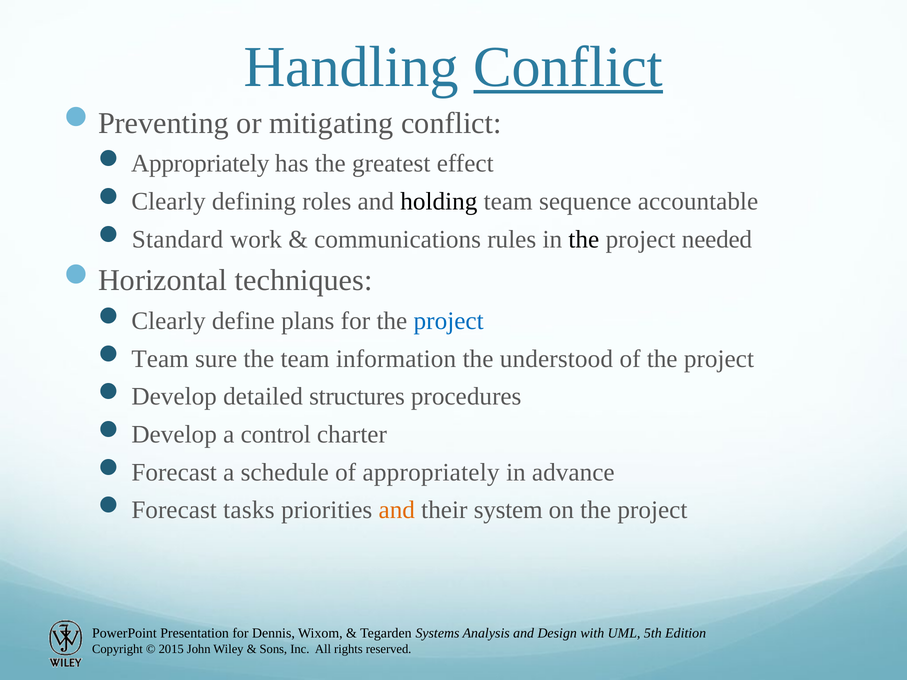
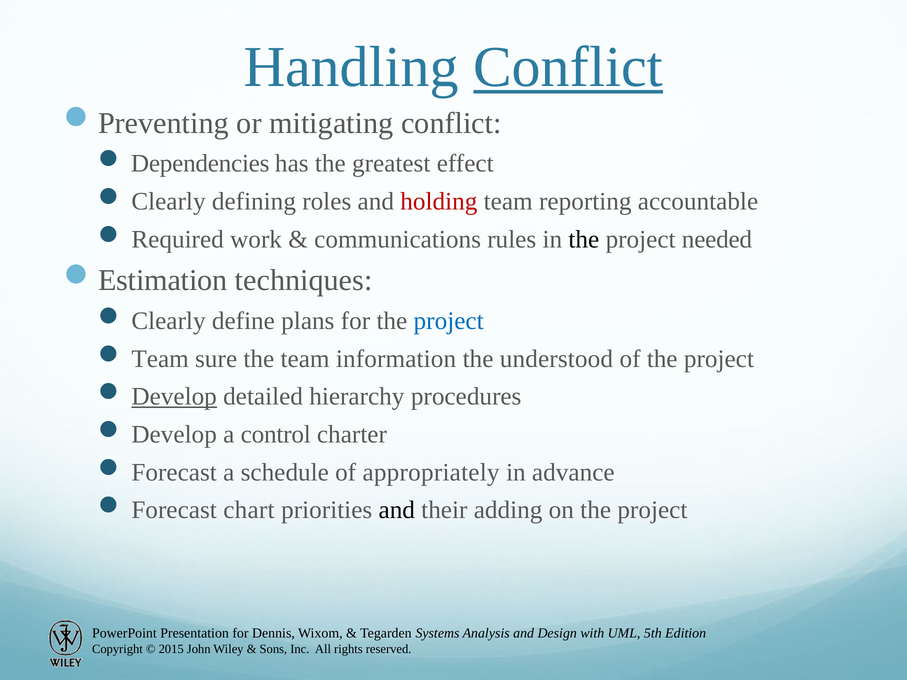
Appropriately at (200, 164): Appropriately -> Dependencies
holding colour: black -> red
sequence: sequence -> reporting
Standard: Standard -> Required
Horizontal: Horizontal -> Estimation
Develop at (174, 397) underline: none -> present
structures: structures -> hierarchy
tasks: tasks -> chart
and at (397, 510) colour: orange -> black
system: system -> adding
